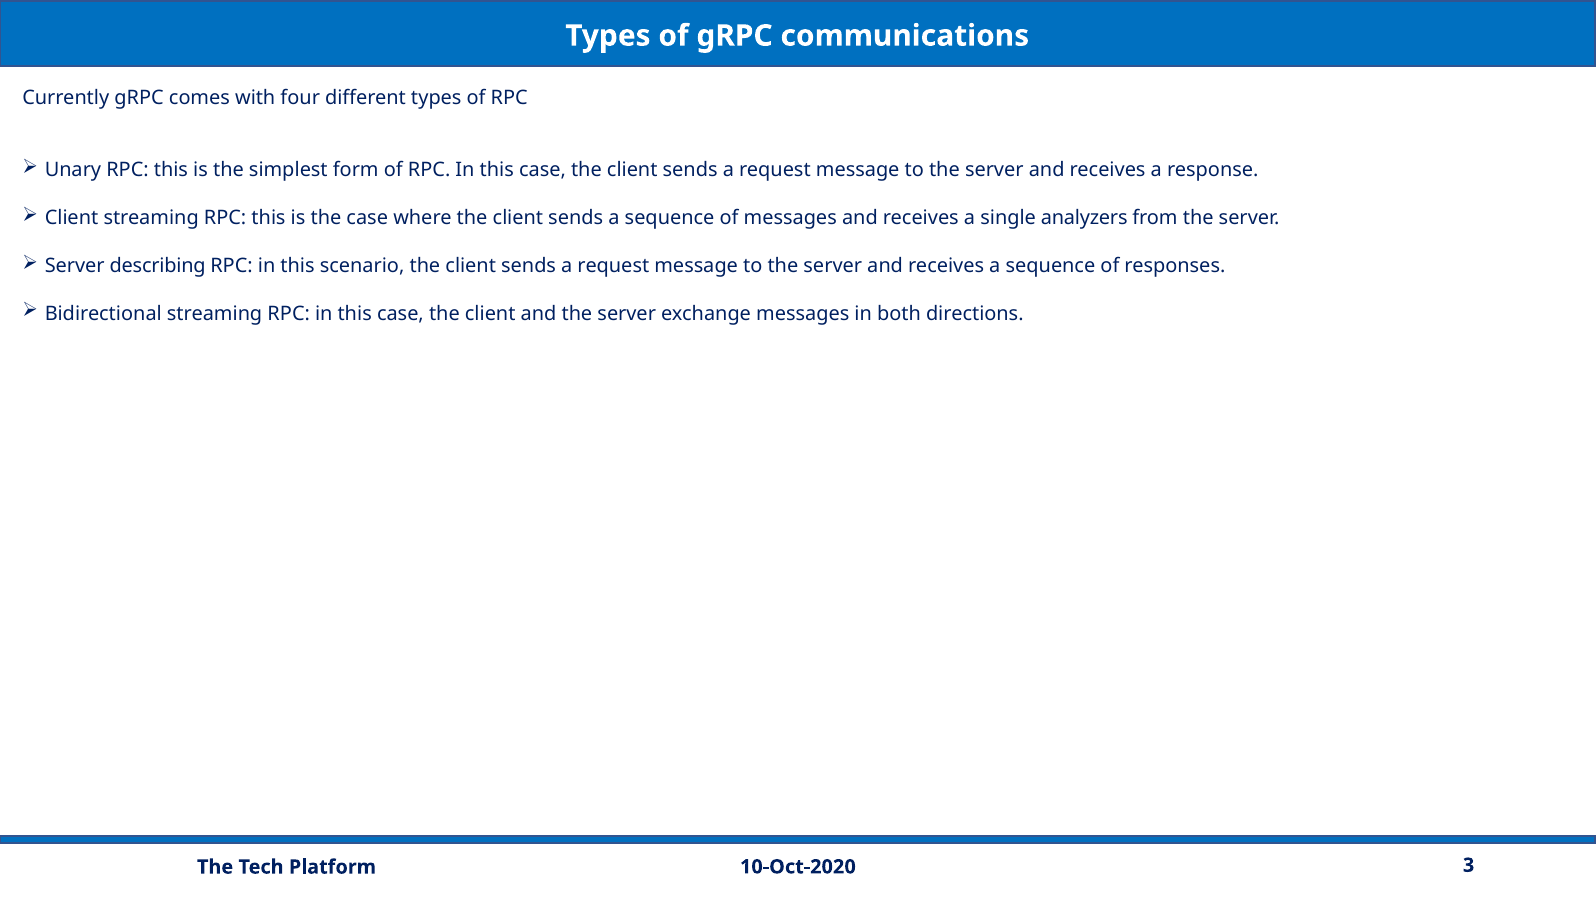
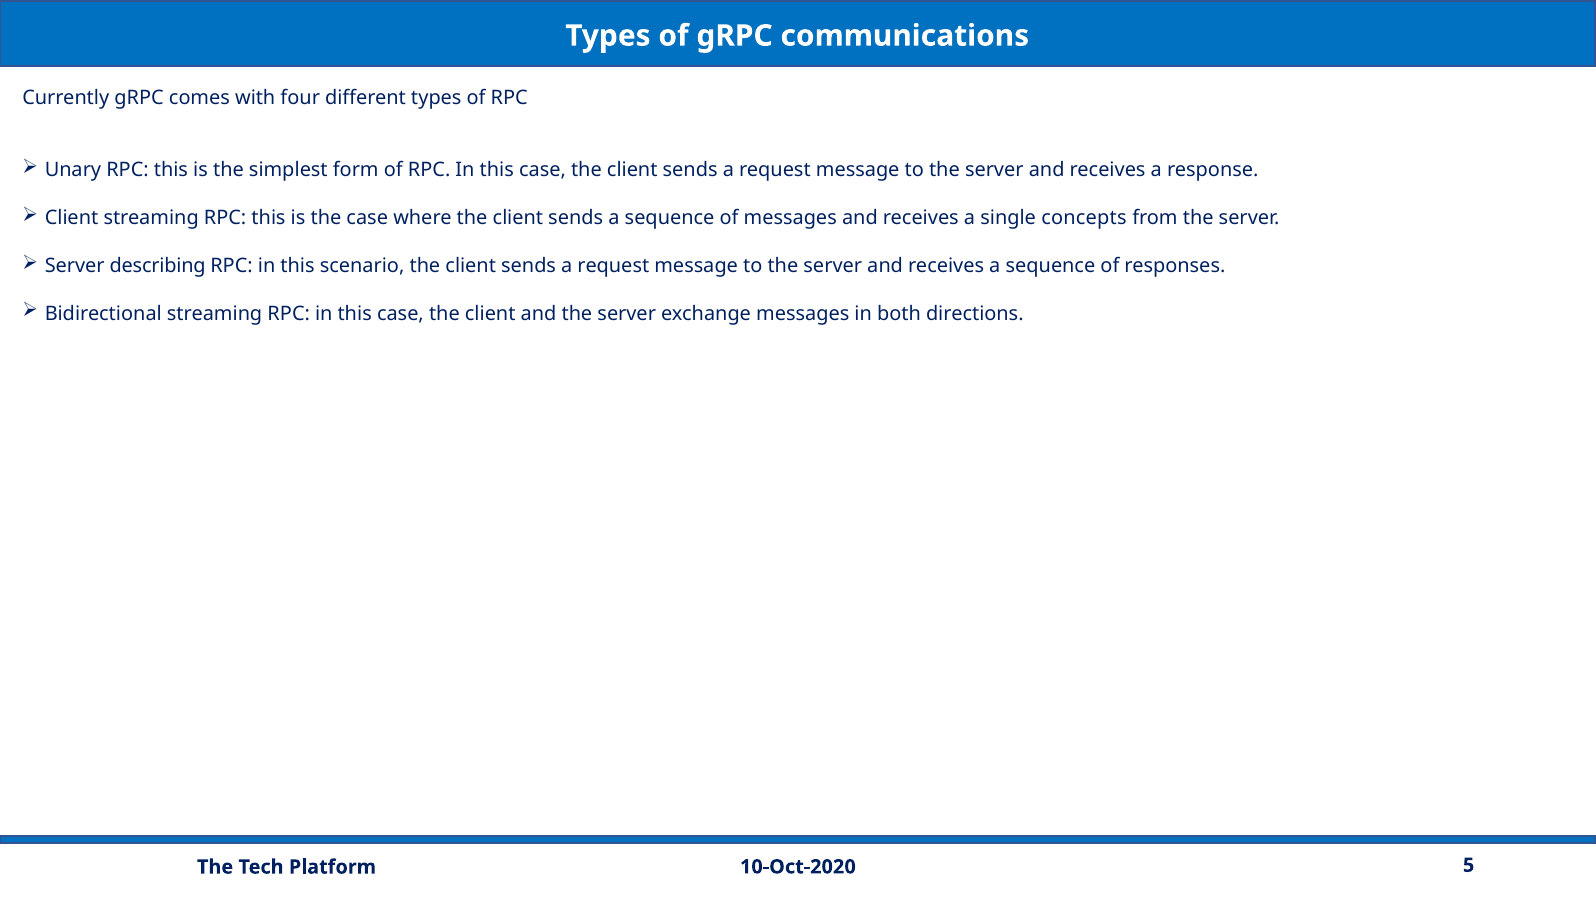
analyzers: analyzers -> concepts
3: 3 -> 5
